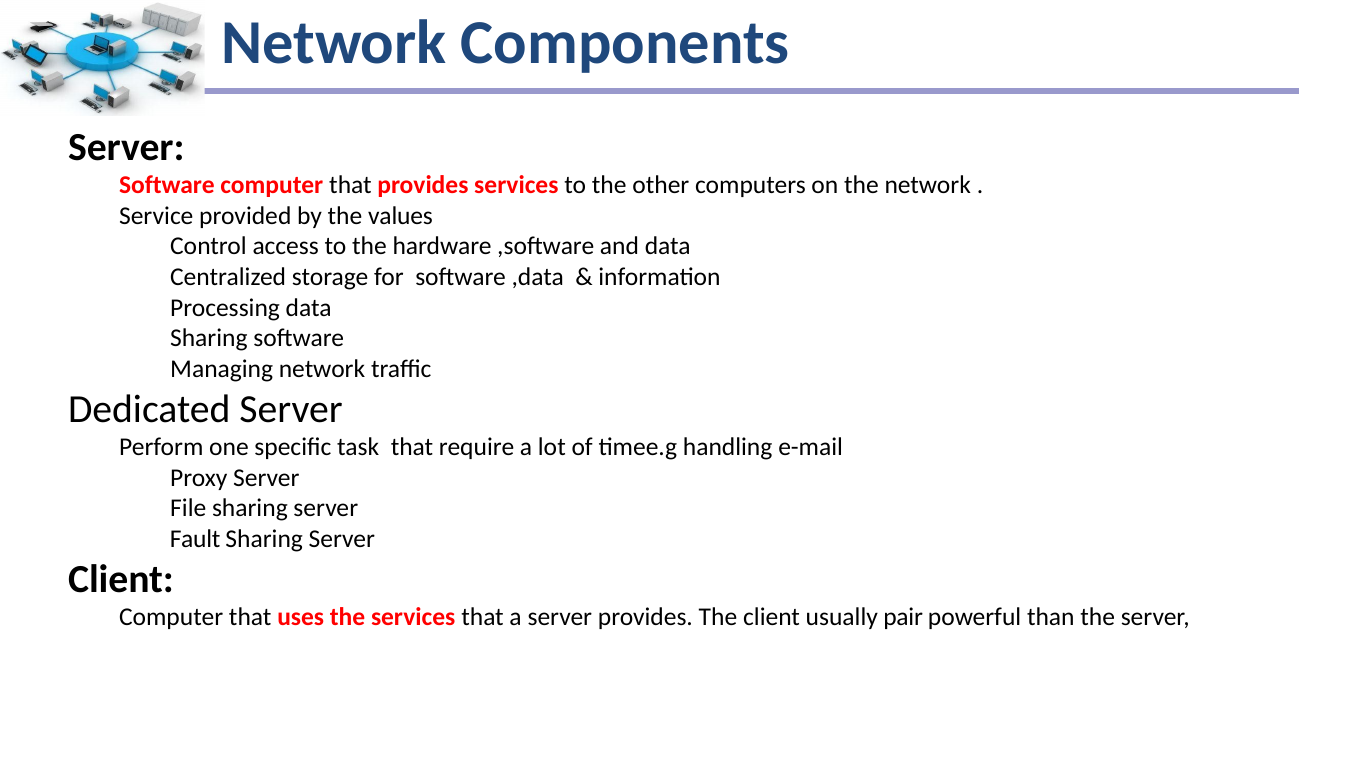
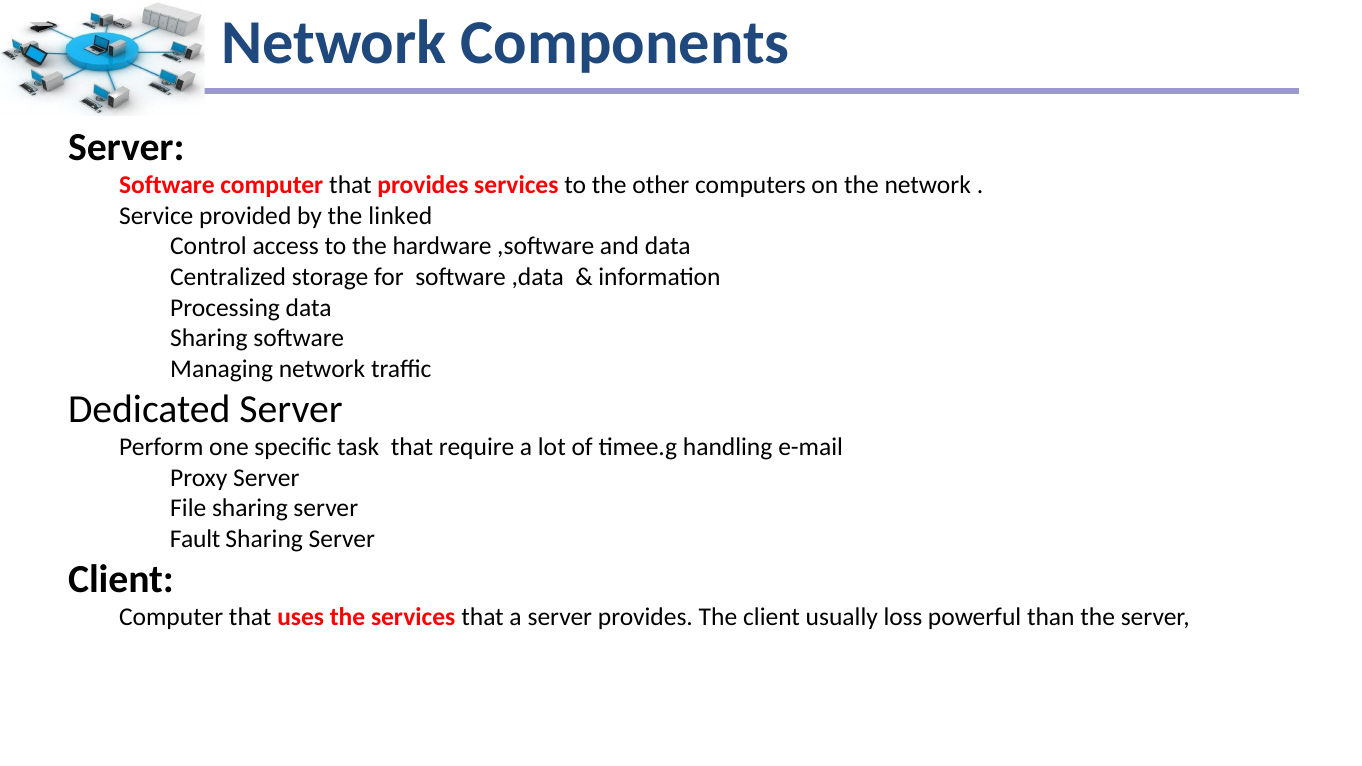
values: values -> linked
pair: pair -> loss
